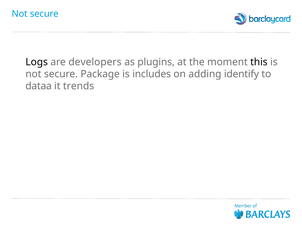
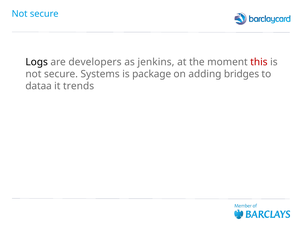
plugins: plugins -> jenkins
this colour: black -> red
Package: Package -> Systems
includes: includes -> package
identify: identify -> bridges
